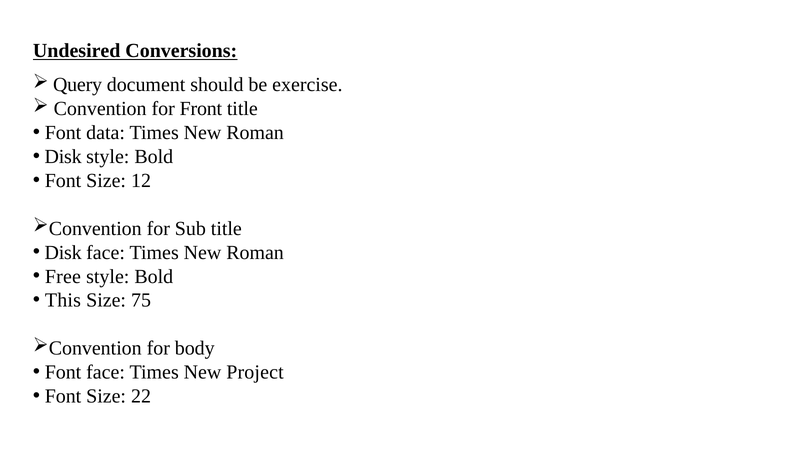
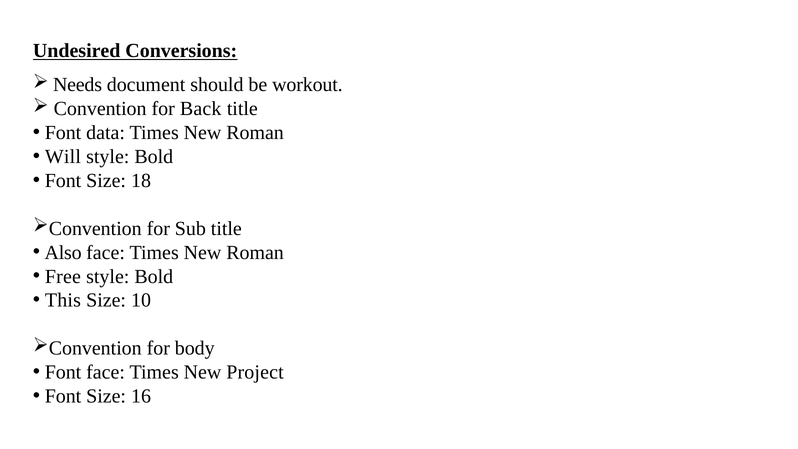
Query: Query -> Needs
exercise: exercise -> workout
Front: Front -> Back
Disk at (63, 157): Disk -> Will
12: 12 -> 18
Disk at (63, 252): Disk -> Also
75: 75 -> 10
22: 22 -> 16
